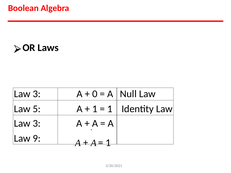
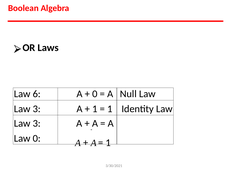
3 at (37, 94): 3 -> 6
5 at (37, 109): 5 -> 3
Law 9: 9 -> 0
